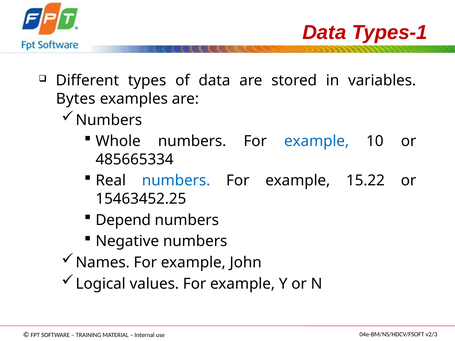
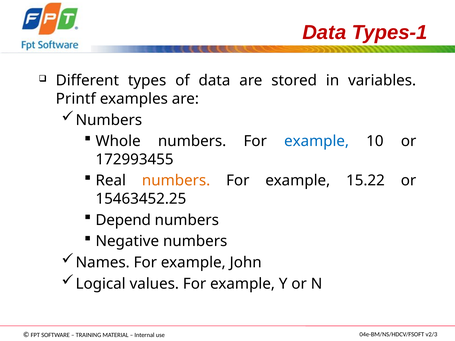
Bytes: Bytes -> Printf
485665334: 485665334 -> 172993455
numbers at (176, 181) colour: blue -> orange
